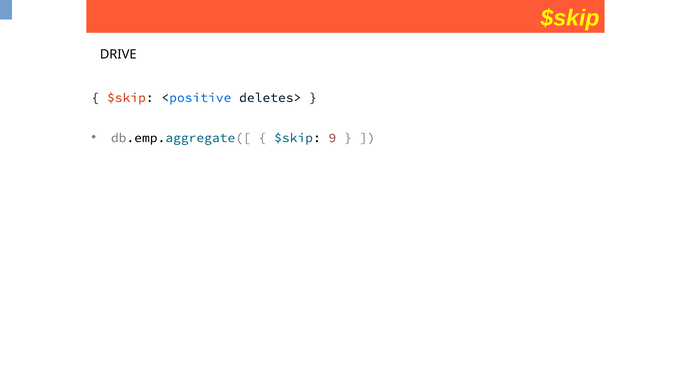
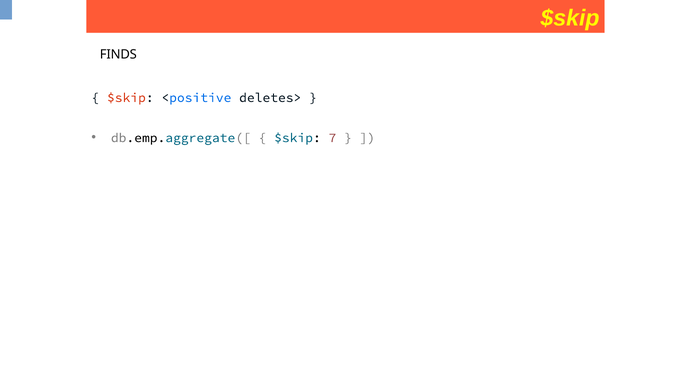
DRIVE: DRIVE -> FINDS
9: 9 -> 7
